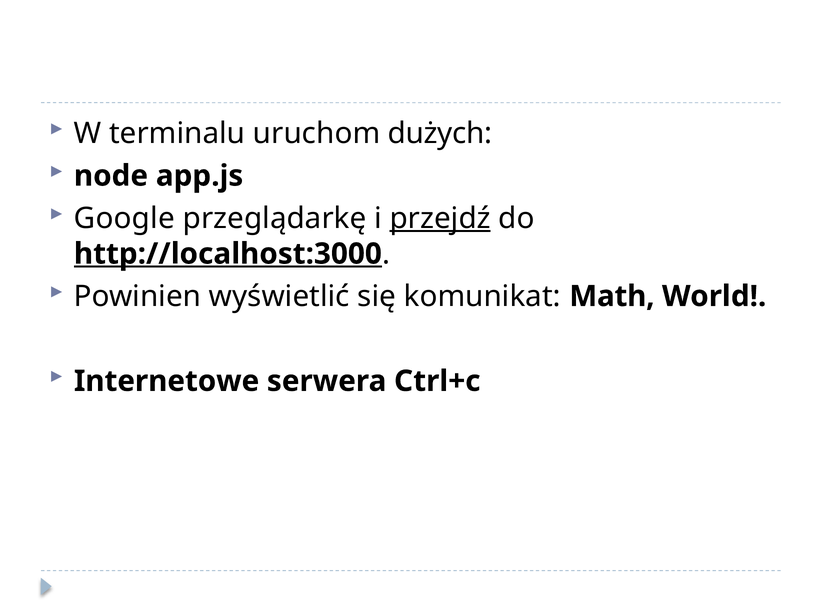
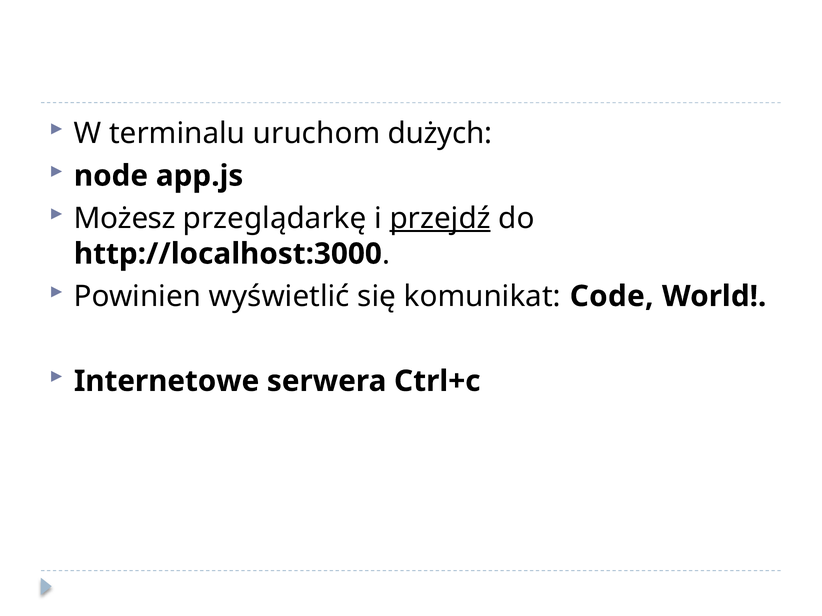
Google: Google -> Możesz
http://localhost:3000 underline: present -> none
Math: Math -> Code
